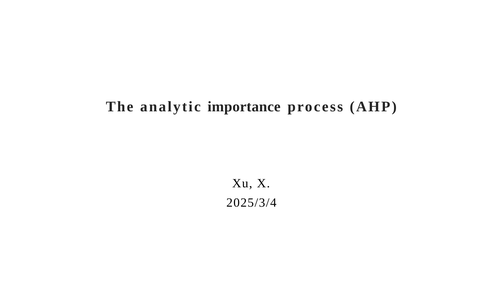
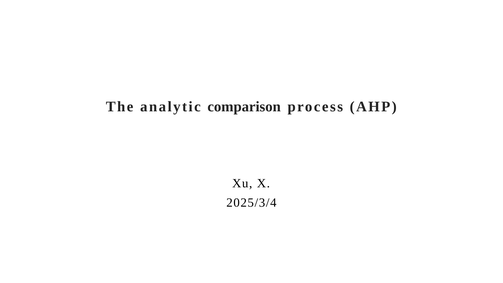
importance: importance -> comparison
